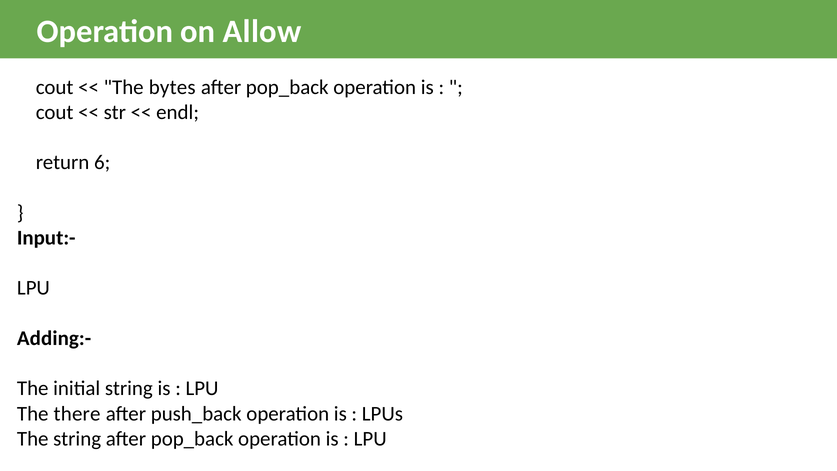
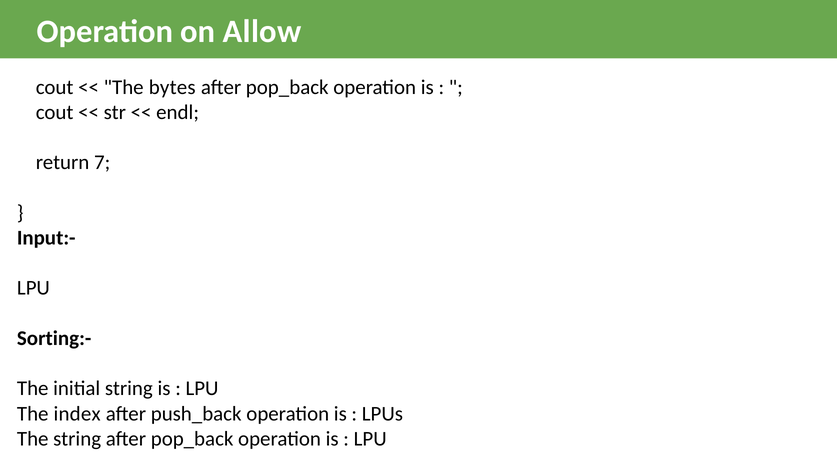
6: 6 -> 7
Adding:-: Adding:- -> Sorting:-
there: there -> index
